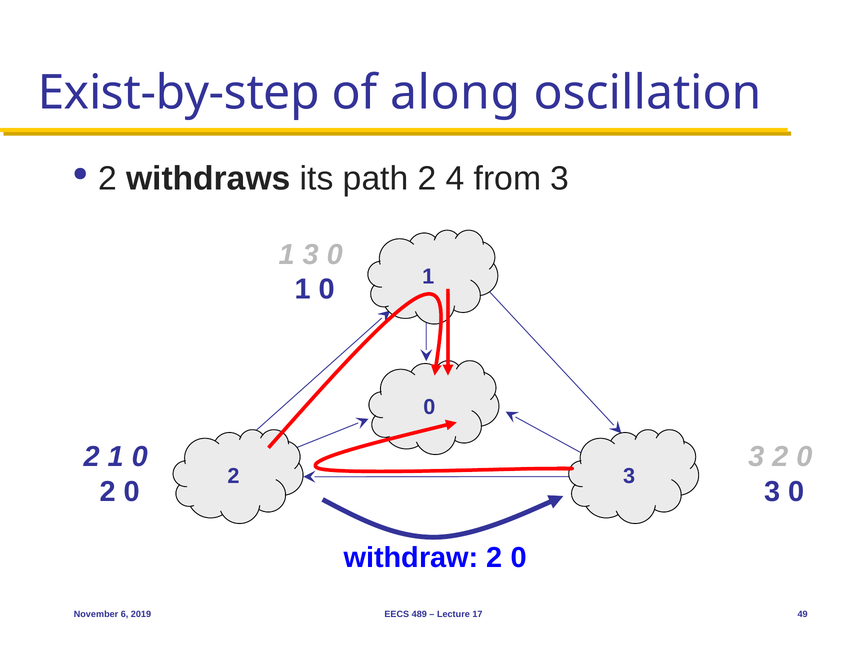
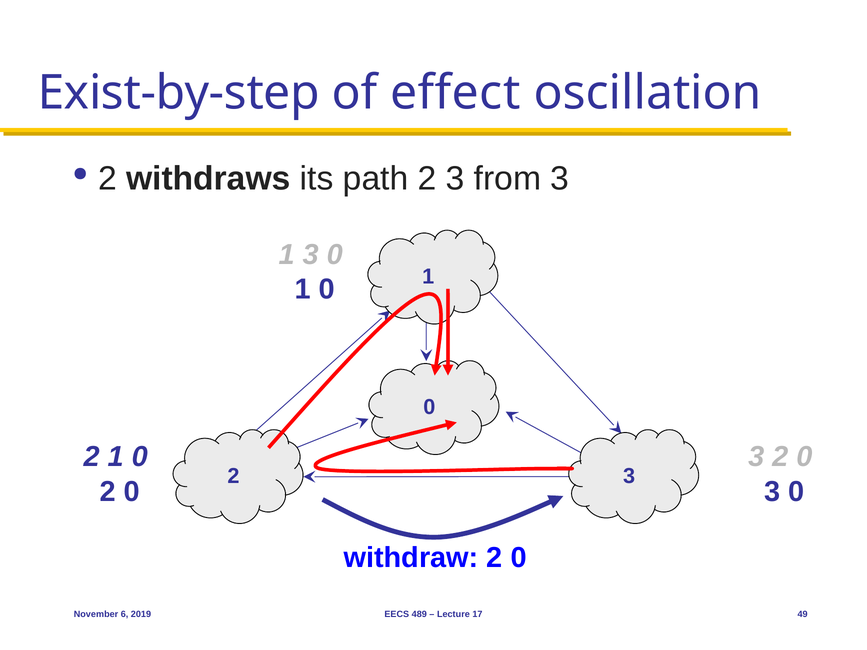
along: along -> effect
path 2 4: 4 -> 3
